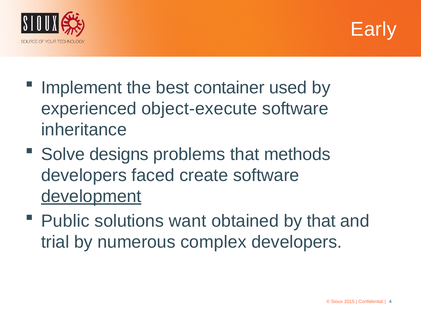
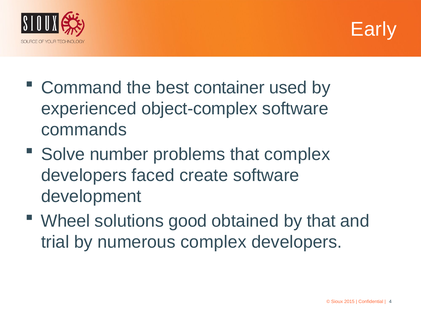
Implement: Implement -> Command
object-execute: object-execute -> object-complex
inheritance: inheritance -> commands
designs: designs -> number
that methods: methods -> complex
development underline: present -> none
Public: Public -> Wheel
want: want -> good
